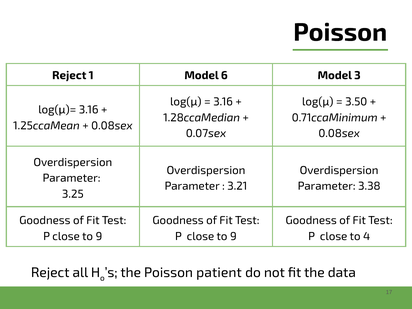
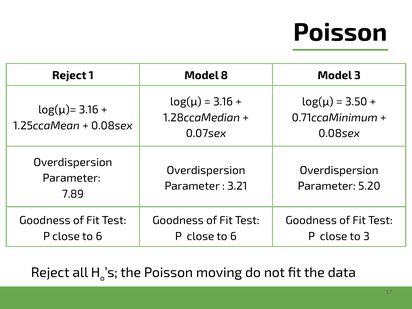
6: 6 -> 8
3.38: 3.38 -> 5.20
3.25: 3.25 -> 7.89
9 at (99, 236): 9 -> 6
9 at (233, 236): 9 -> 6
to 4: 4 -> 3
patient: patient -> moving
